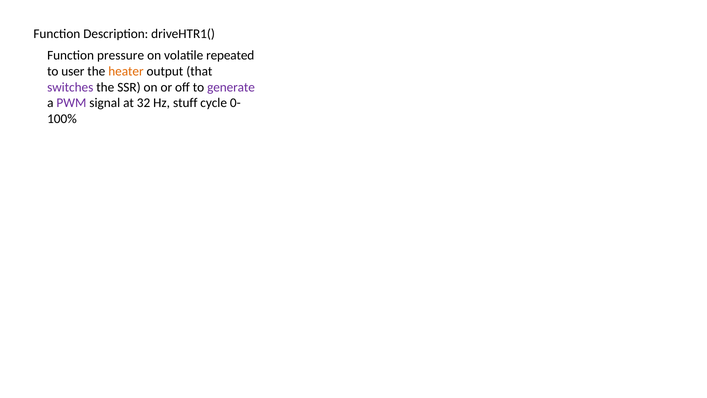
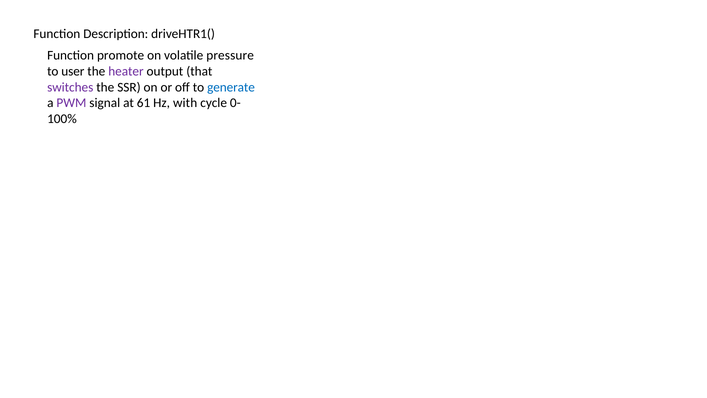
pressure: pressure -> promote
repeated: repeated -> pressure
heater colour: orange -> purple
generate colour: purple -> blue
32: 32 -> 61
stuff: stuff -> with
